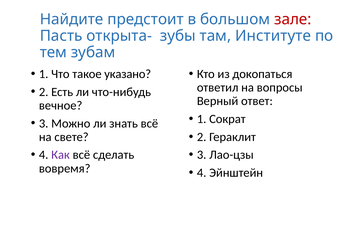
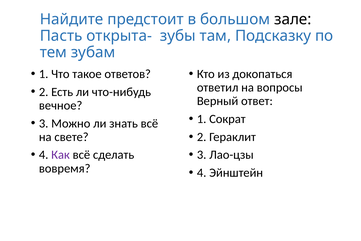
зале colour: red -> black
Институте: Институте -> Подсказку
указано: указано -> ответов
